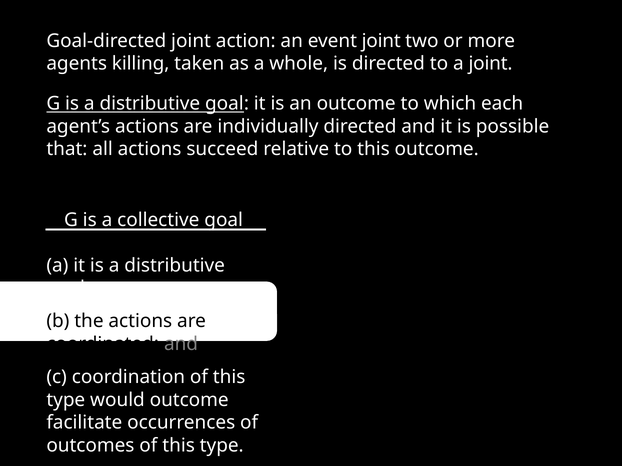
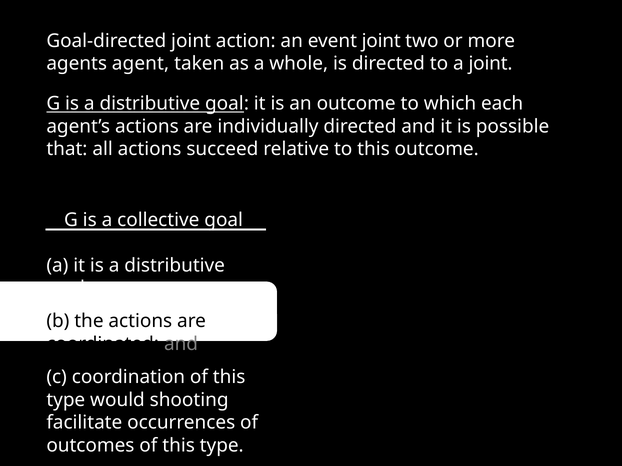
killing: killing -> agent
would outcome: outcome -> shooting
